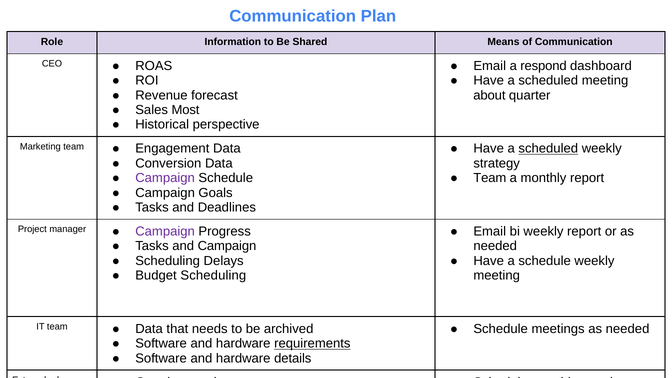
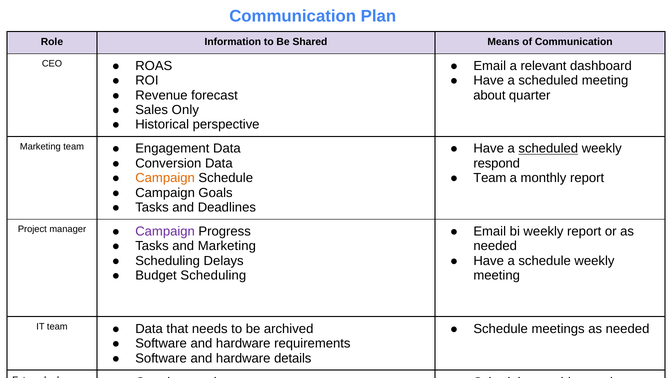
respond: respond -> relevant
Most: Most -> Only
strategy: strategy -> respond
Campaign at (165, 178) colour: purple -> orange
and Campaign: Campaign -> Marketing
requirements at (312, 344) underline: present -> none
